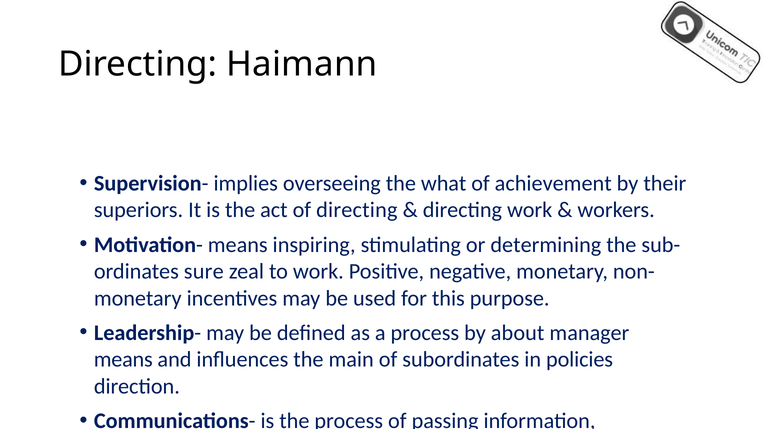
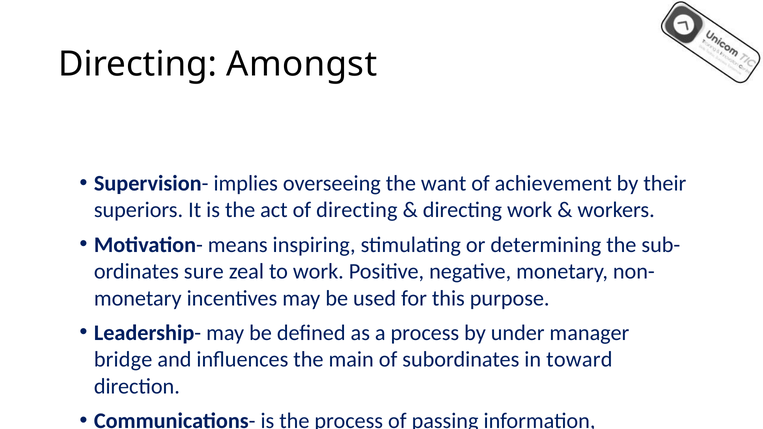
Haimann: Haimann -> Amongst
what: what -> want
about: about -> under
means at (123, 360): means -> bridge
policies: policies -> toward
